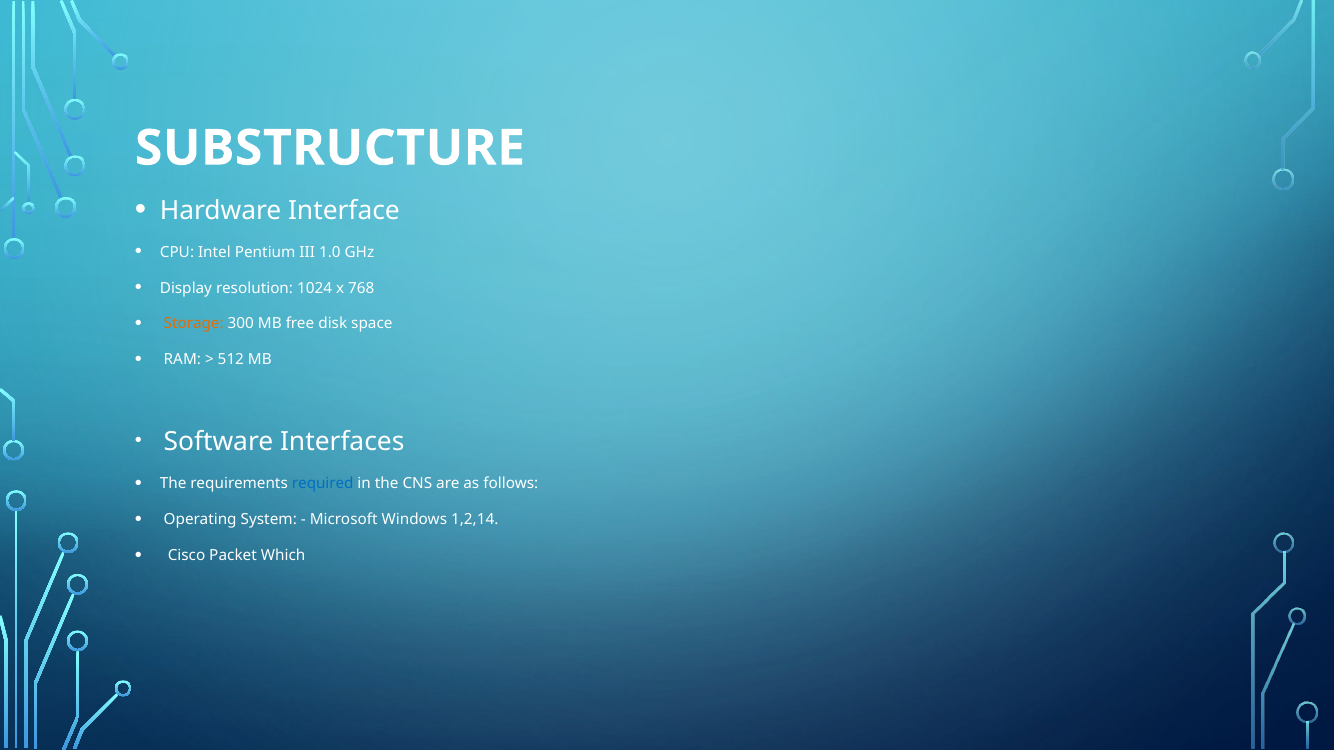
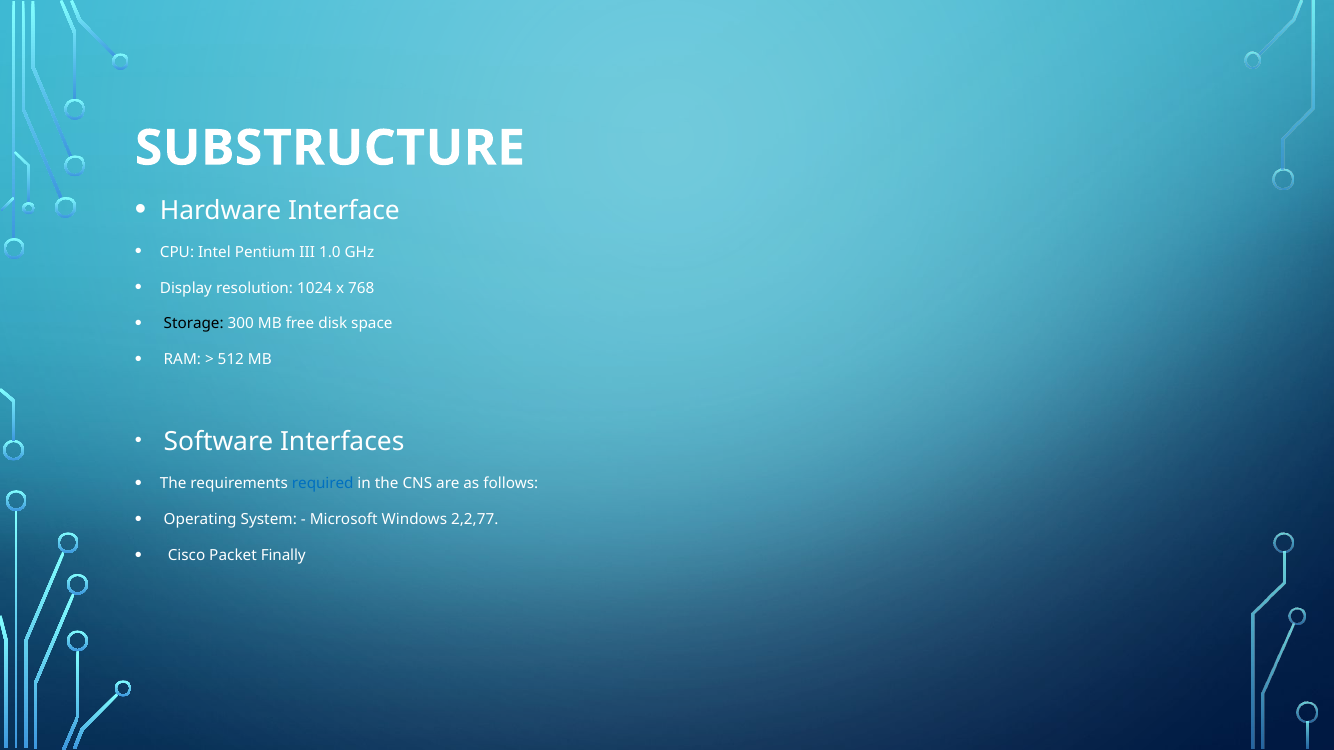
Storage colour: orange -> black
1,2,14: 1,2,14 -> 2,2,77
Which: Which -> Finally
